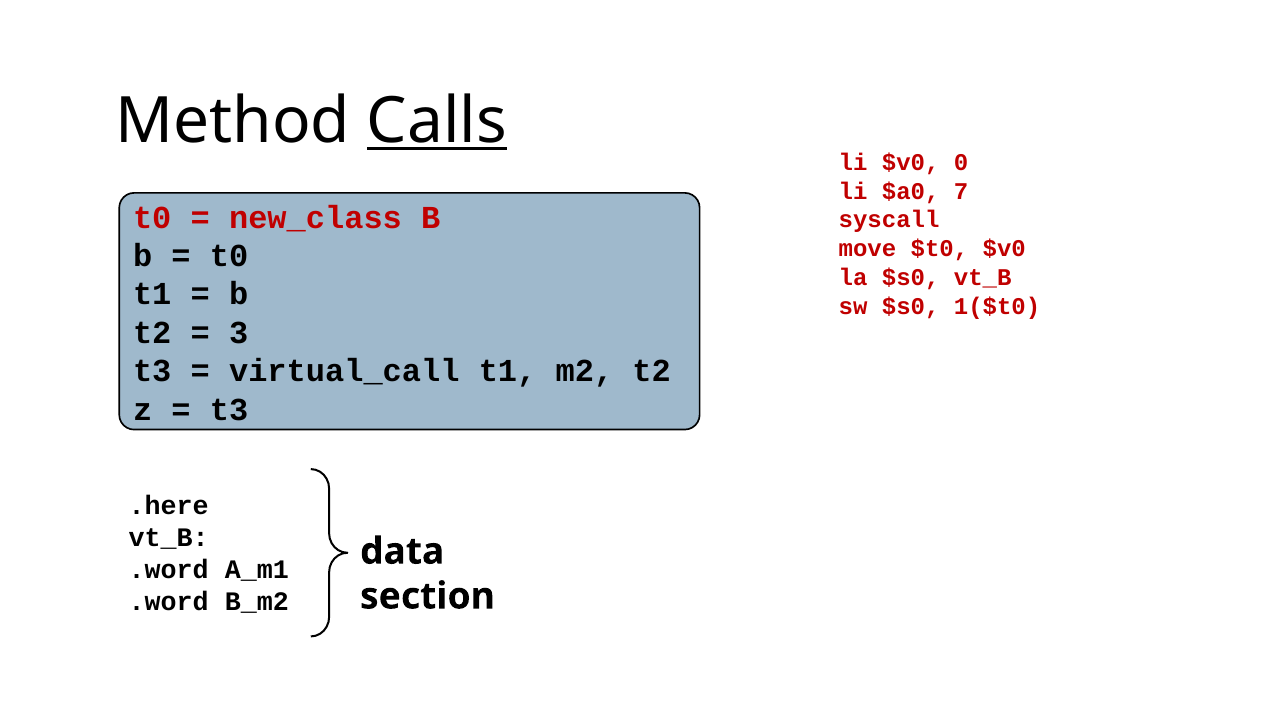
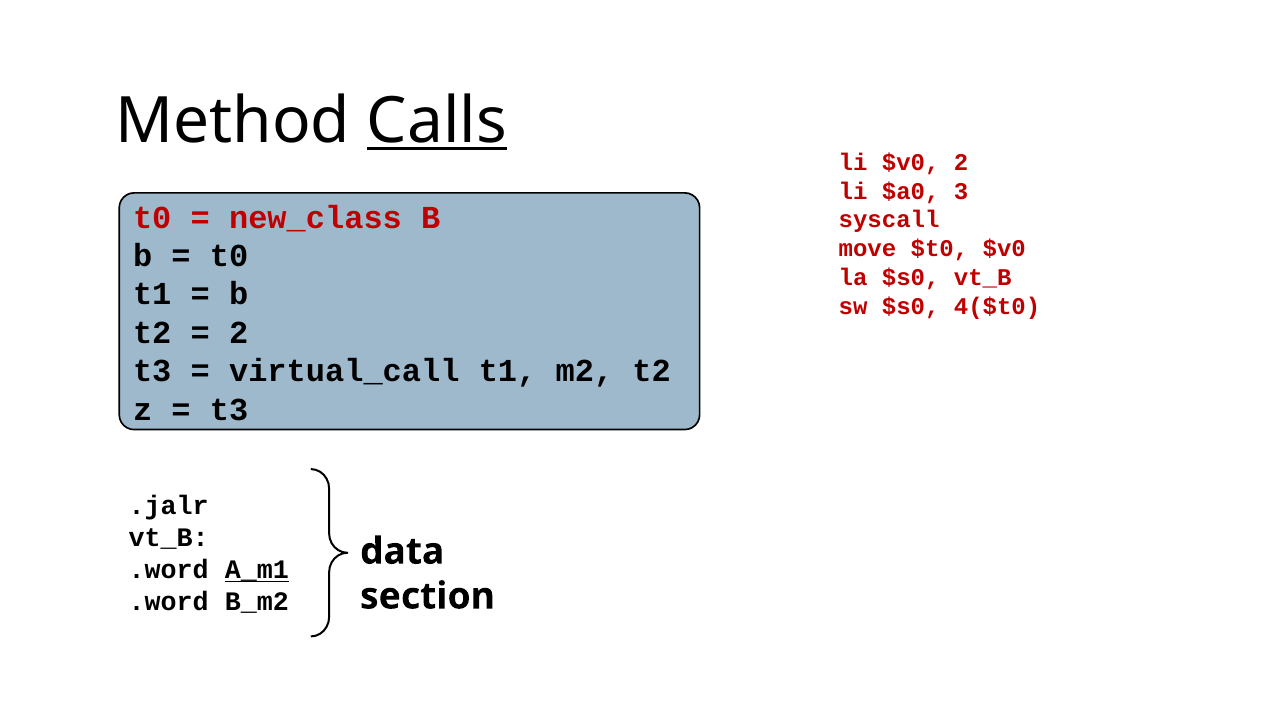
$v0 0: 0 -> 2
7: 7 -> 3
1($t0: 1($t0 -> 4($t0
3 at (239, 333): 3 -> 2
.here: .here -> .jalr
A_m1 underline: none -> present
